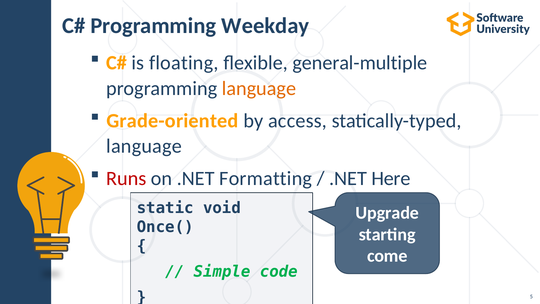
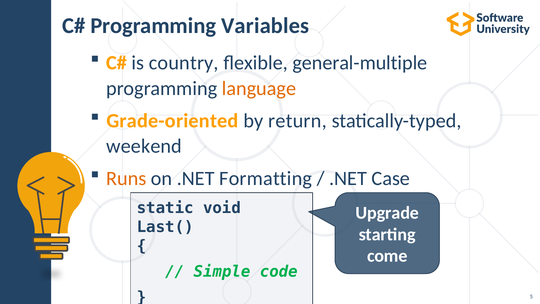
Weekday: Weekday -> Variables
floating: floating -> country
access: access -> return
language at (144, 146): language -> weekend
Runs colour: red -> orange
Here: Here -> Case
Once(: Once( -> Last(
